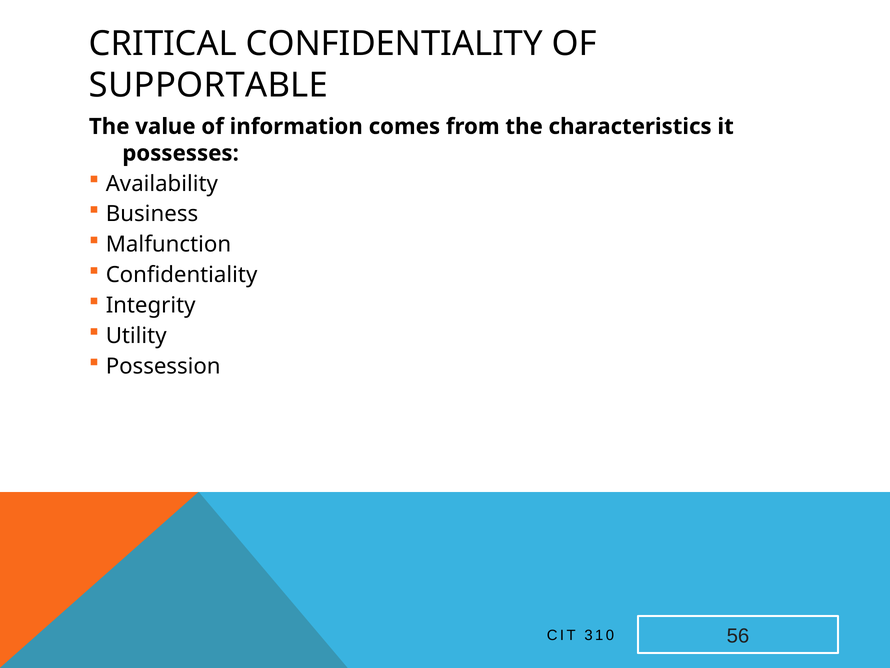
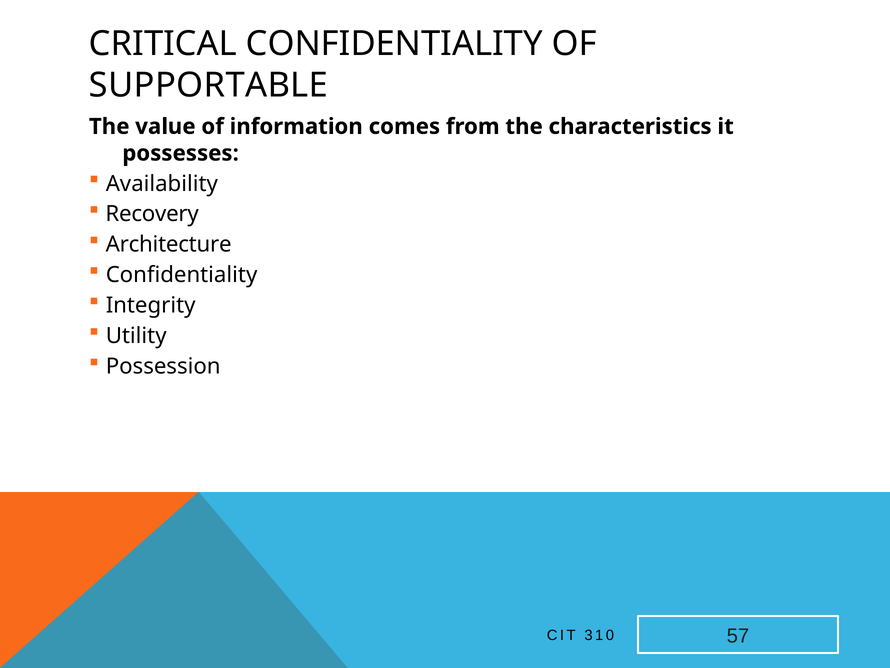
Business: Business -> Recovery
Malfunction: Malfunction -> Architecture
56: 56 -> 57
